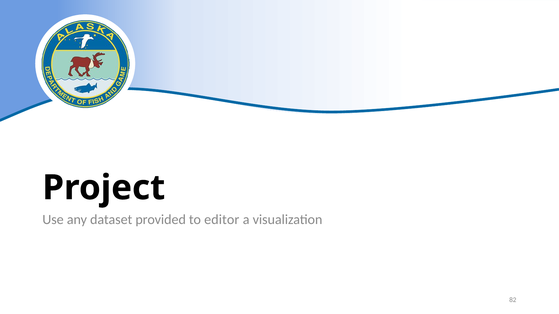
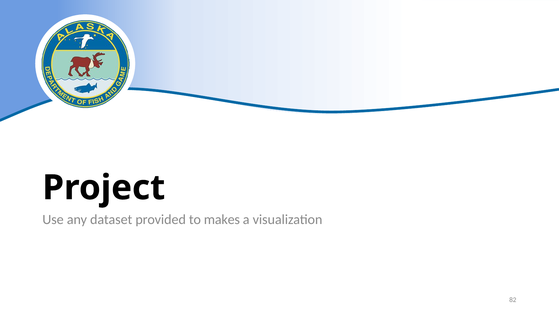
editor: editor -> makes
